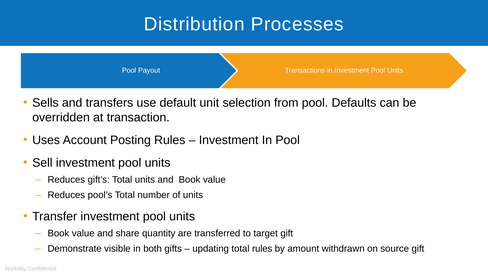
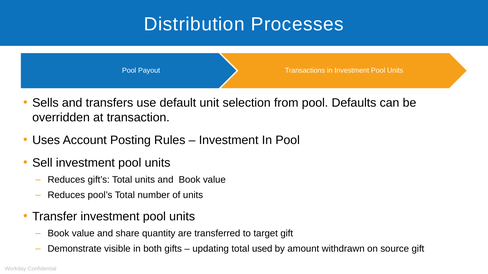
total rules: rules -> used
